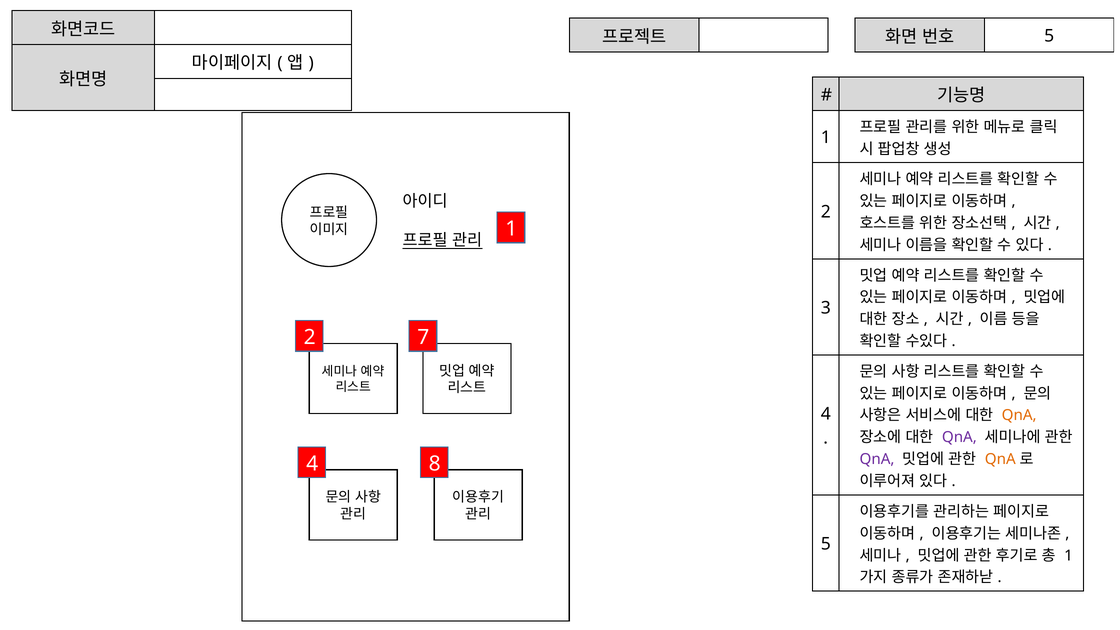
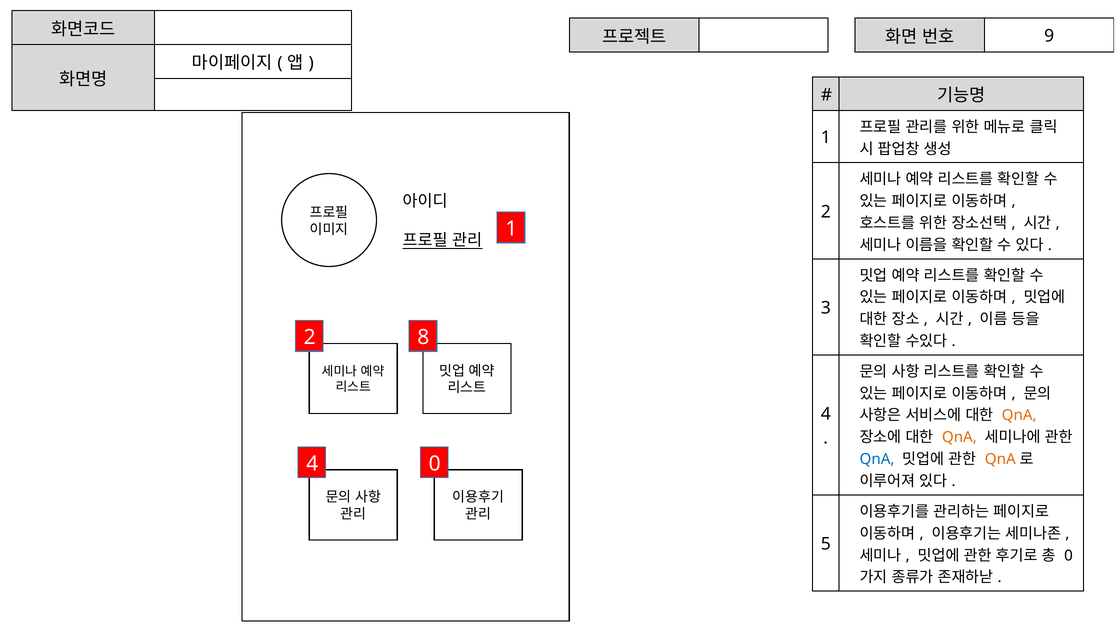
5 at (1049, 36): 5 -> 9
7: 7 -> 8
QnA at (959, 437) colour: purple -> orange
QnA at (877, 459) colour: purple -> blue
4 8: 8 -> 0
1 at (1069, 556): 1 -> 0
